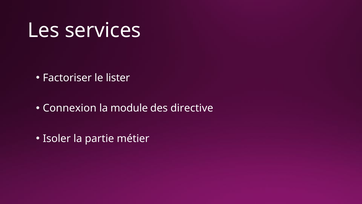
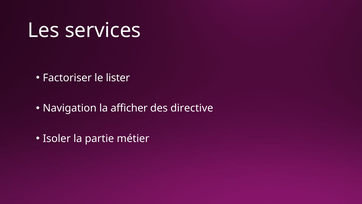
Connexion: Connexion -> Navigation
module: module -> afficher
